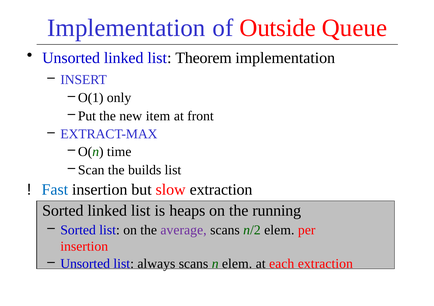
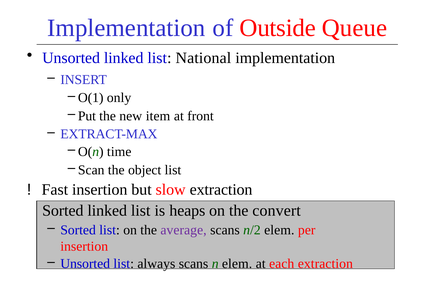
Theorem: Theorem -> National
builds: builds -> object
Fast colour: blue -> black
running: running -> convert
